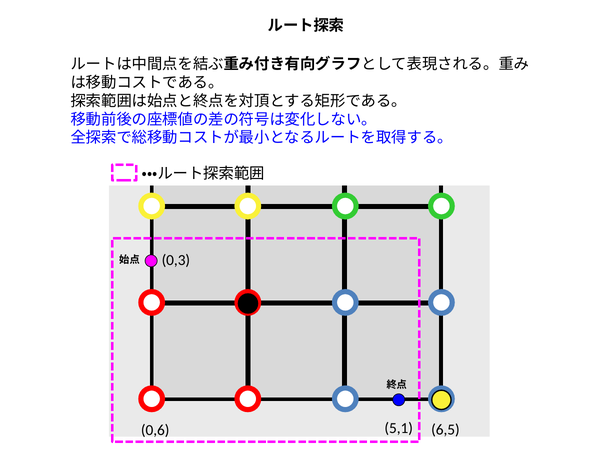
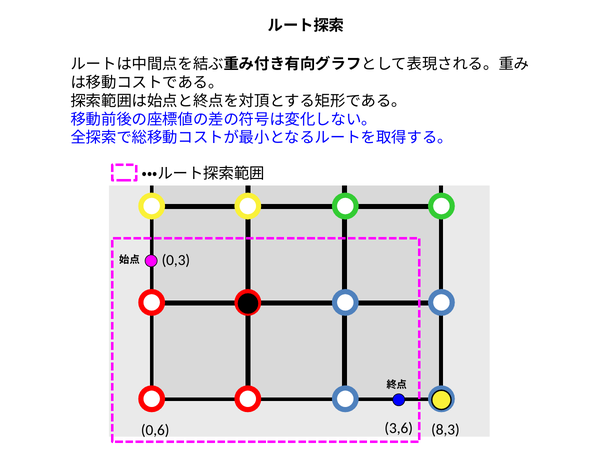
6,5: 6,5 -> 8,3
5,1: 5,1 -> 3,6
